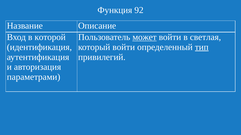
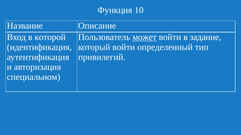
92: 92 -> 10
светлая: светлая -> задание
тип underline: present -> none
параметрами: параметрами -> специальном
